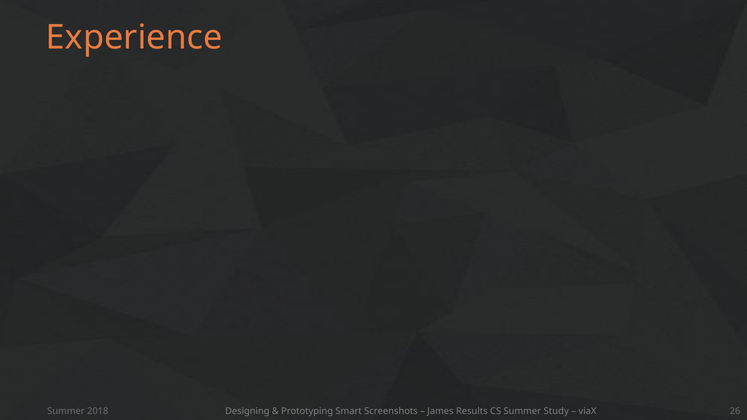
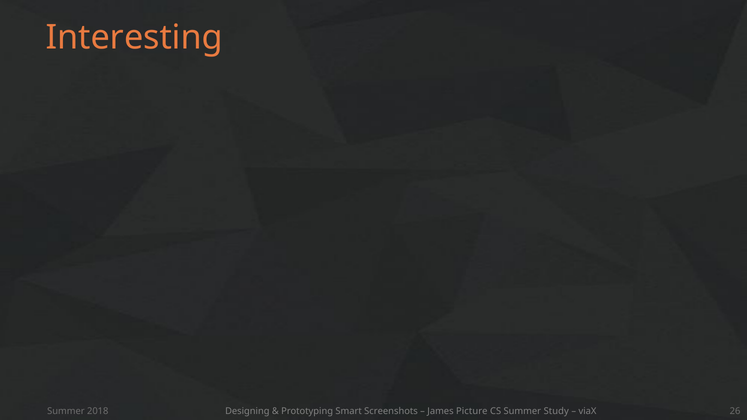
Experience: Experience -> Interesting
Results: Results -> Picture
